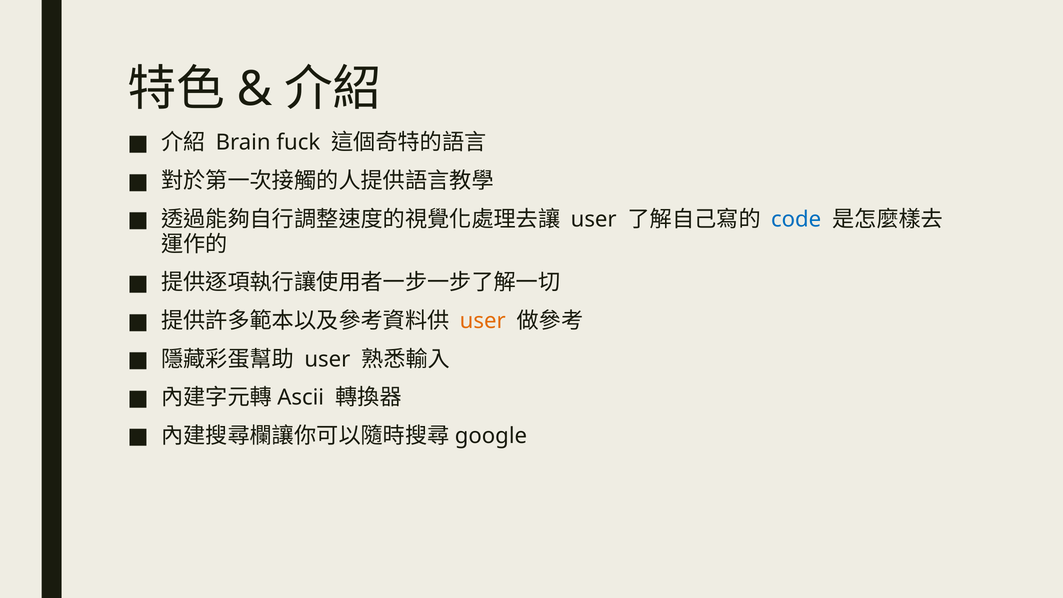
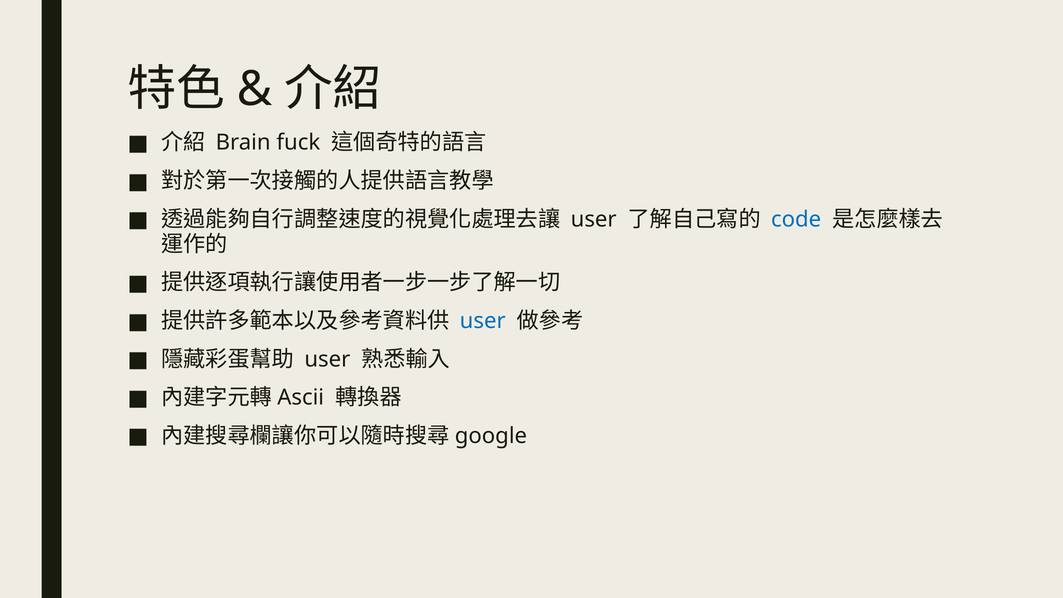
user at (483, 321) colour: orange -> blue
